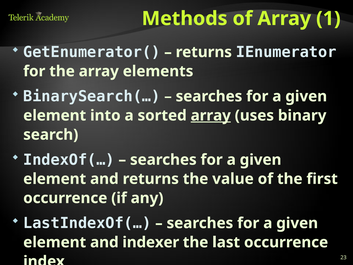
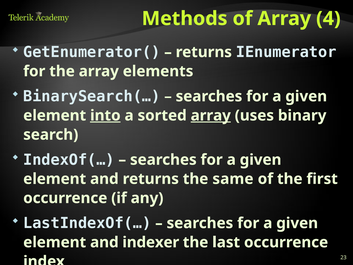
1: 1 -> 4
into underline: none -> present
value: value -> same
